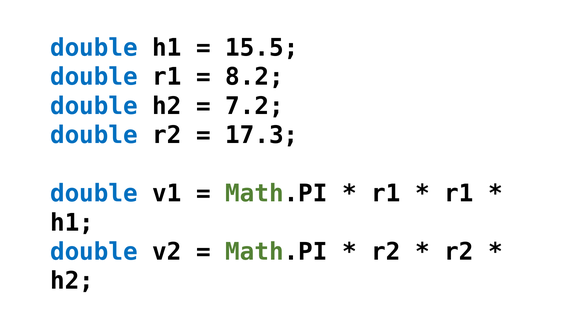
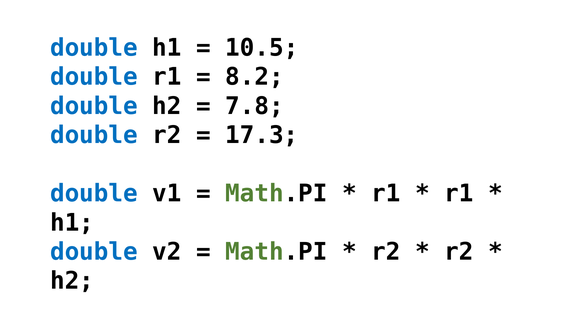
15.5: 15.5 -> 10.5
7.2: 7.2 -> 7.8
